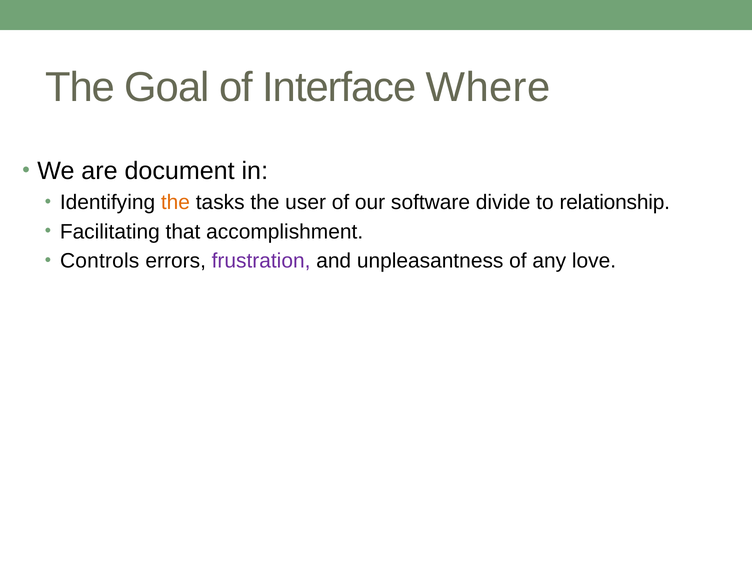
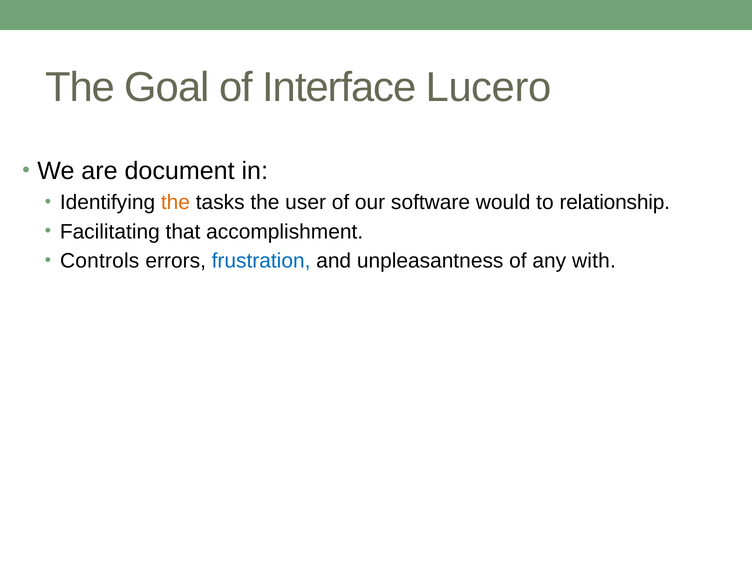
Where: Where -> Lucero
divide: divide -> would
frustration colour: purple -> blue
love: love -> with
